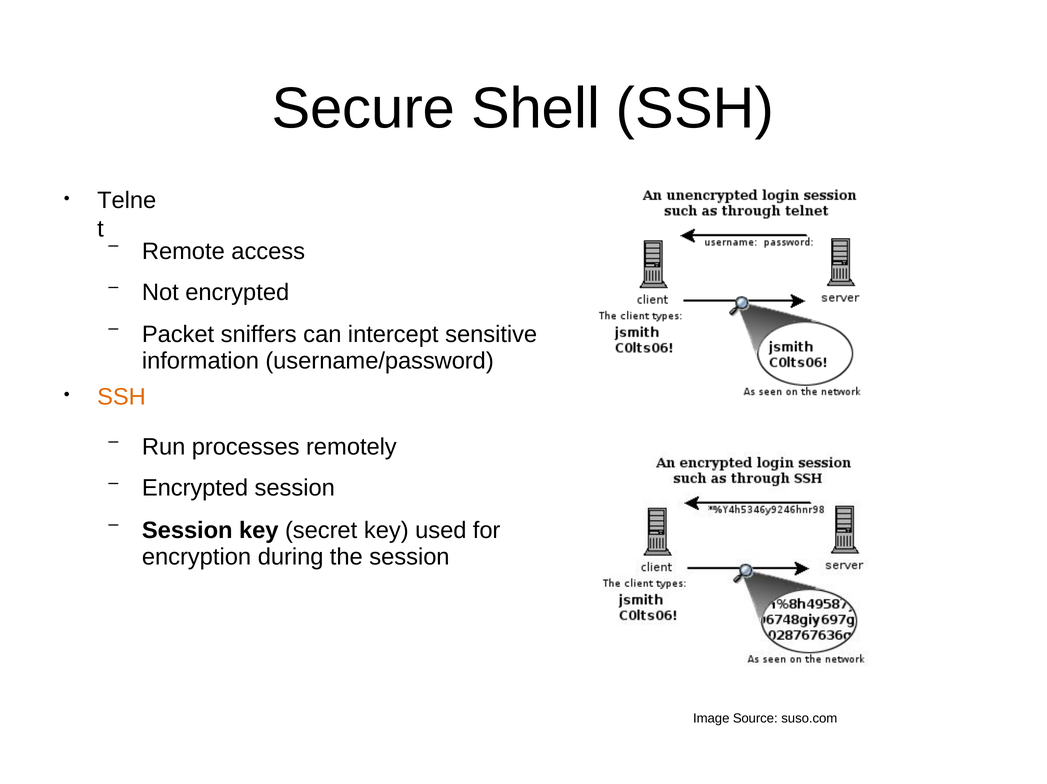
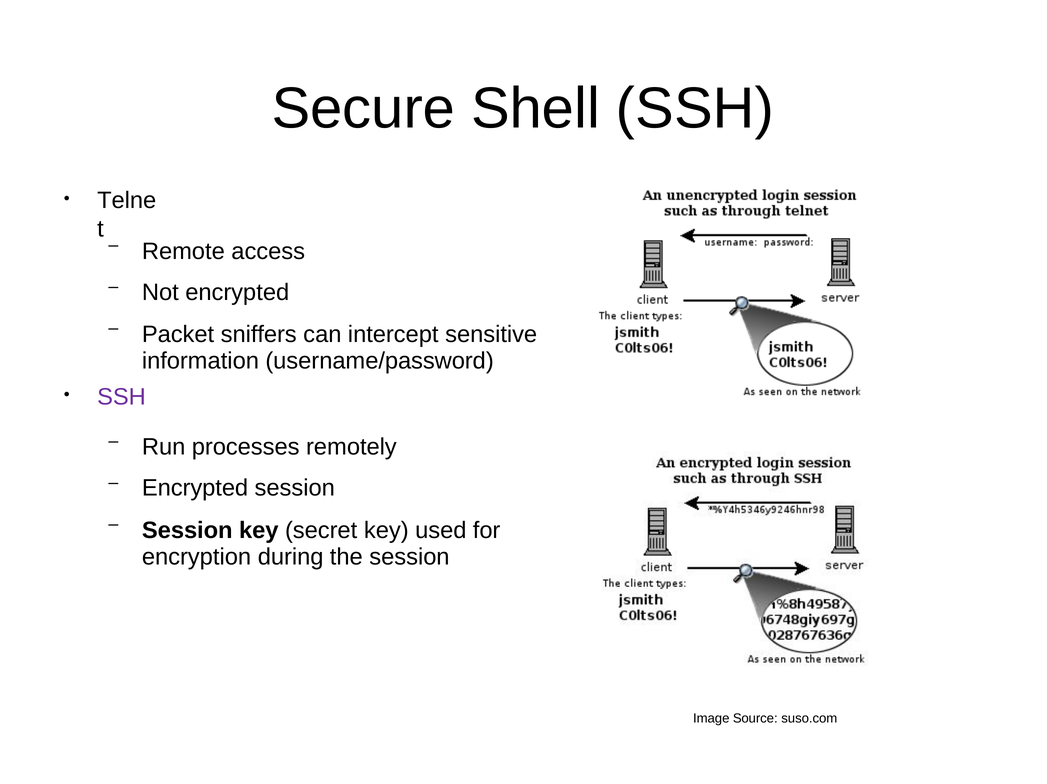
SSH at (121, 397) colour: orange -> purple
